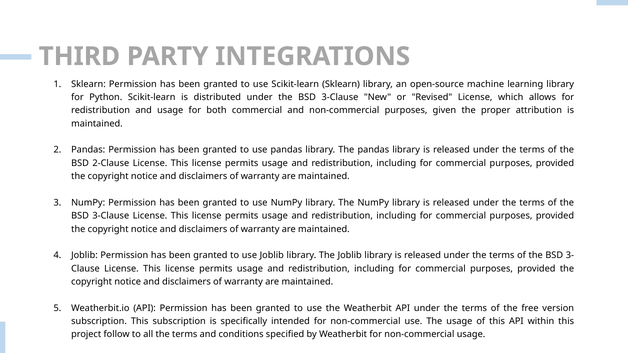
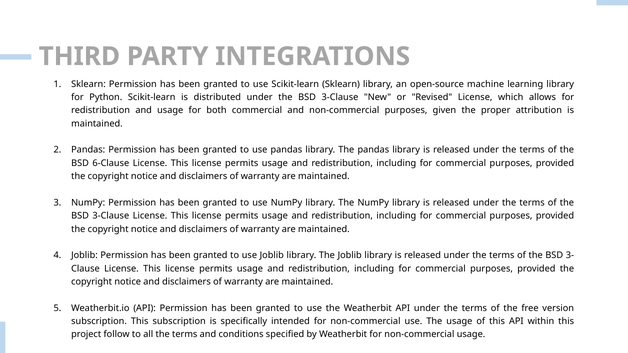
2-Clause: 2-Clause -> 6-Clause
